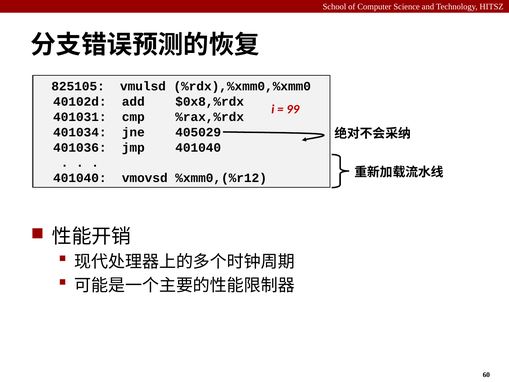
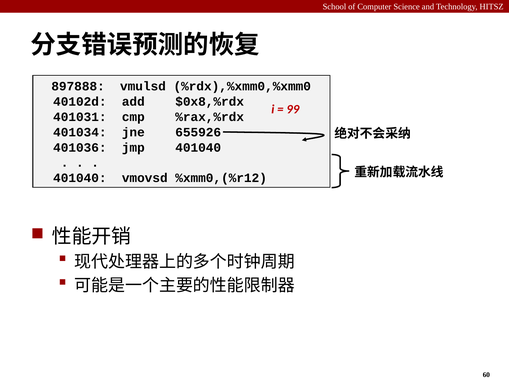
825105: 825105 -> 897888
405029: 405029 -> 655926
